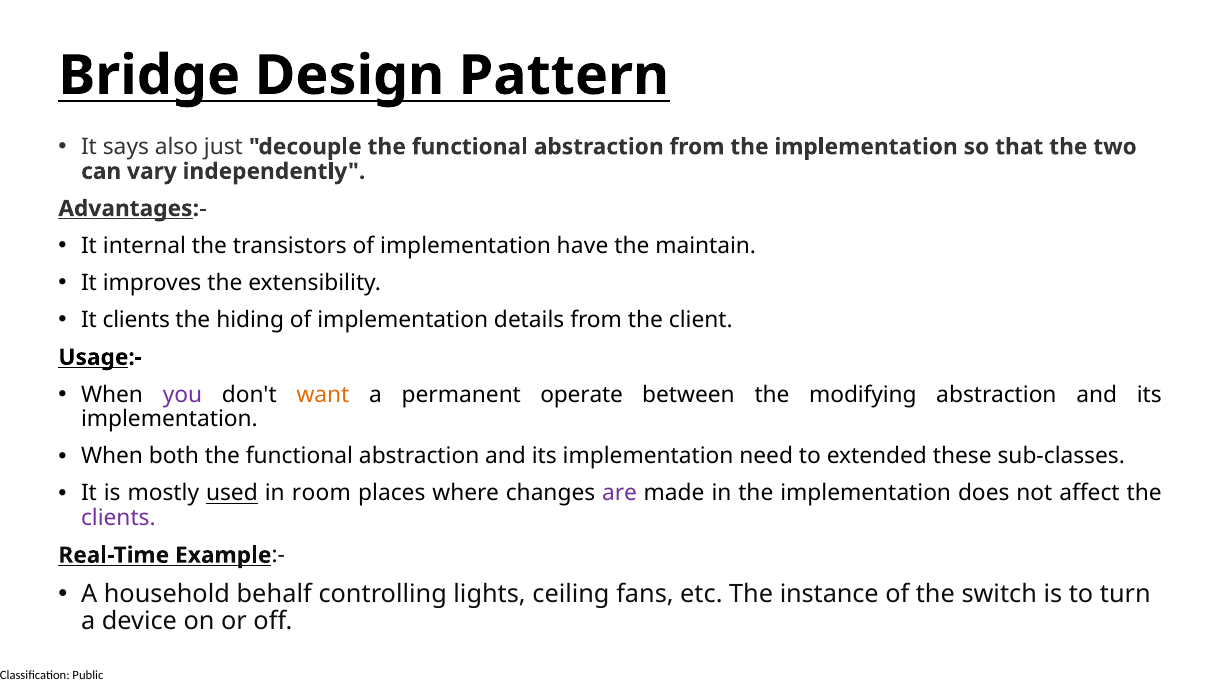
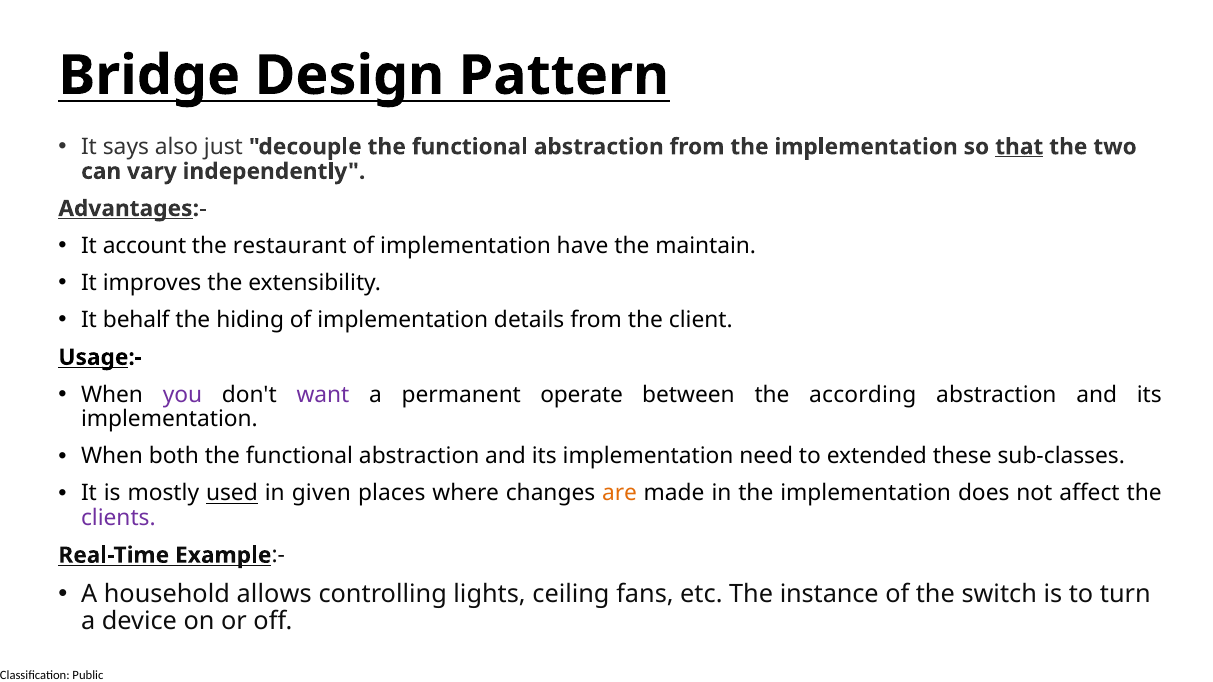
that underline: none -> present
internal: internal -> account
transistors: transistors -> restaurant
It clients: clients -> behalf
want colour: orange -> purple
modifying: modifying -> according
room: room -> given
are colour: purple -> orange
behalf: behalf -> allows
